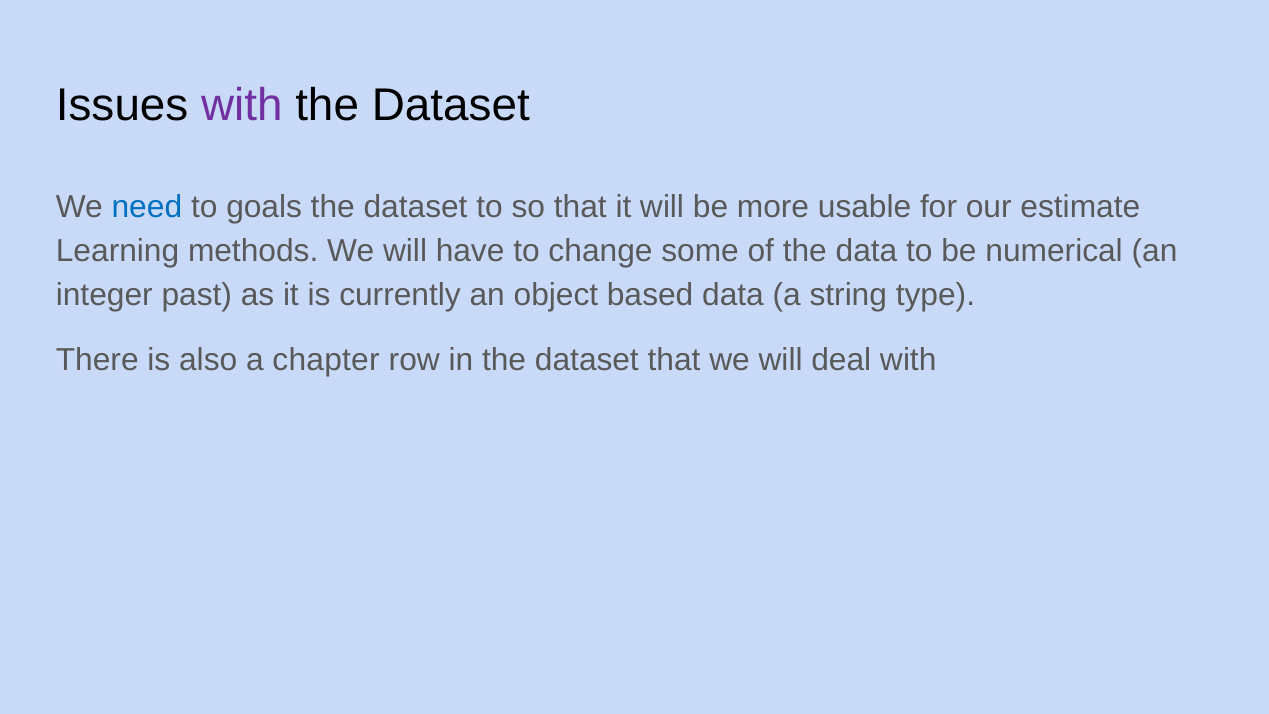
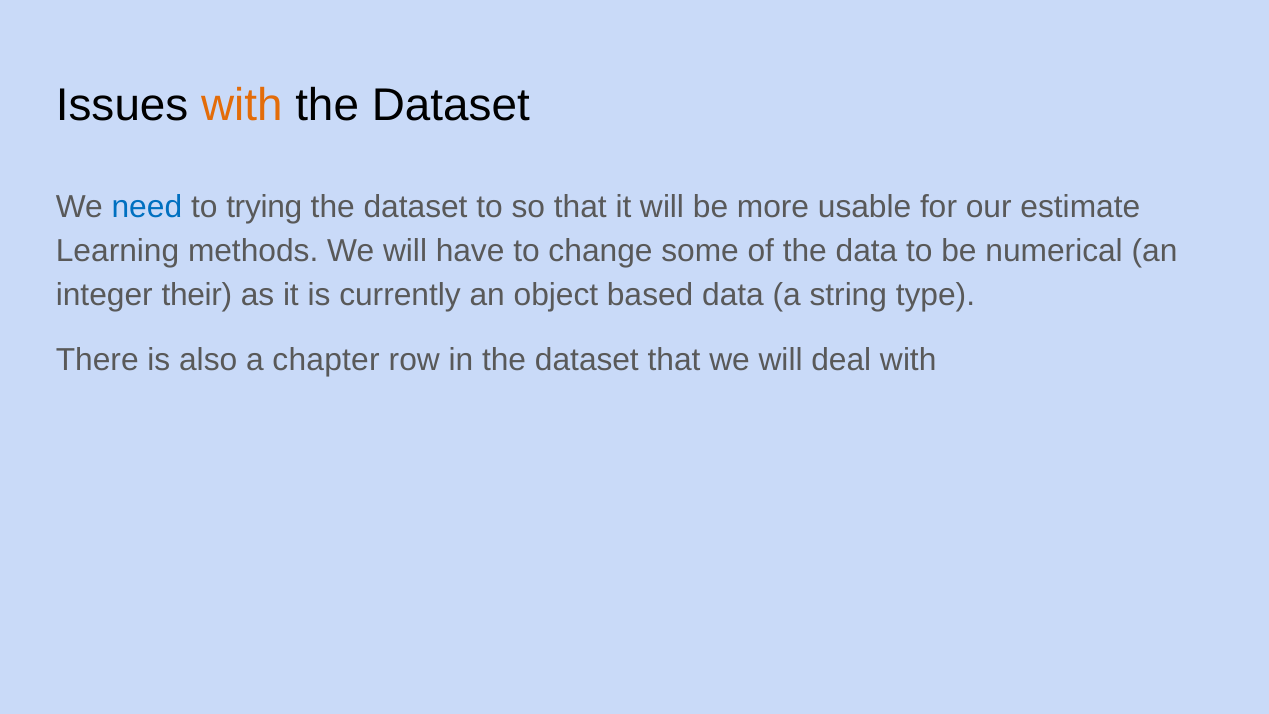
with at (242, 105) colour: purple -> orange
goals: goals -> trying
past: past -> their
